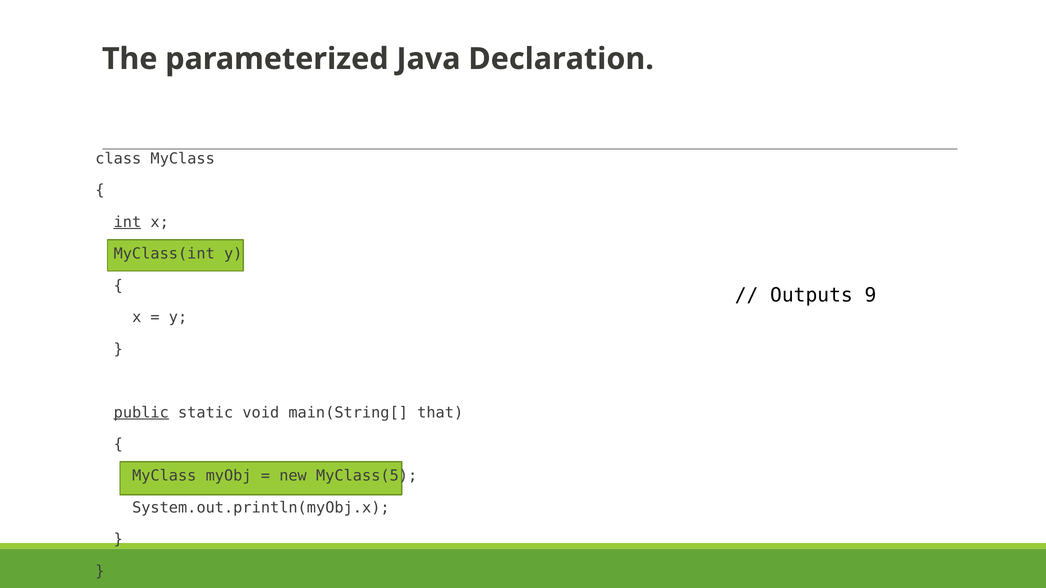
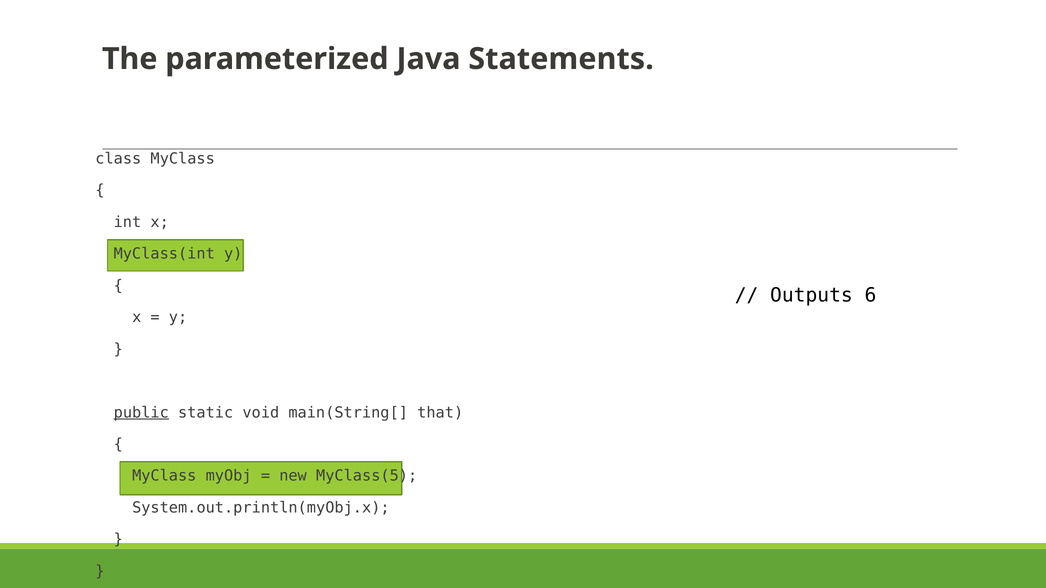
Declaration: Declaration -> Statements
int underline: present -> none
9: 9 -> 6
